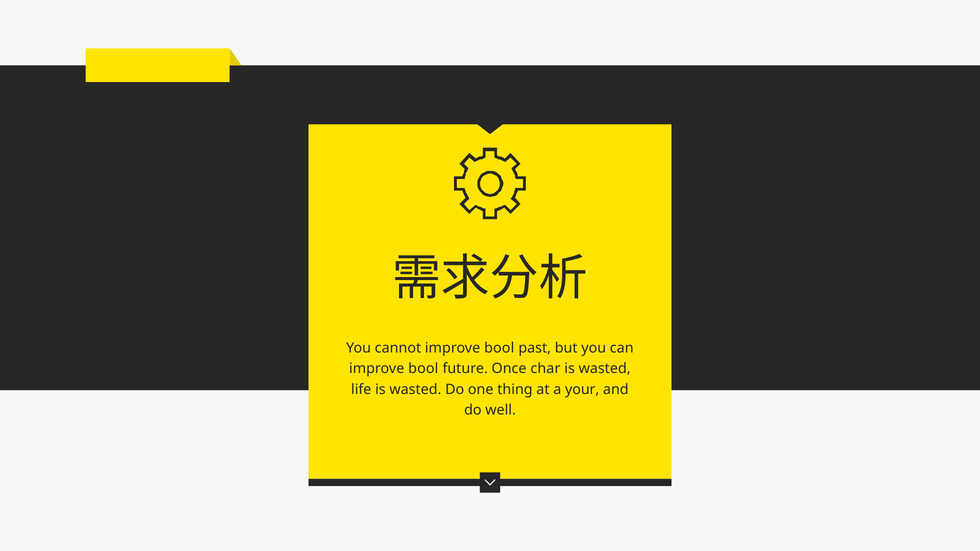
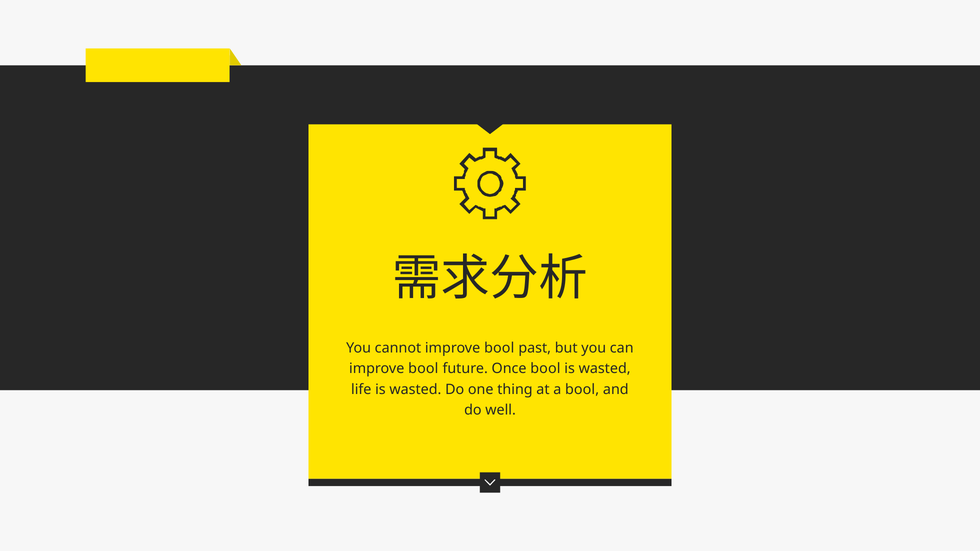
Once char: char -> bool
a your: your -> bool
